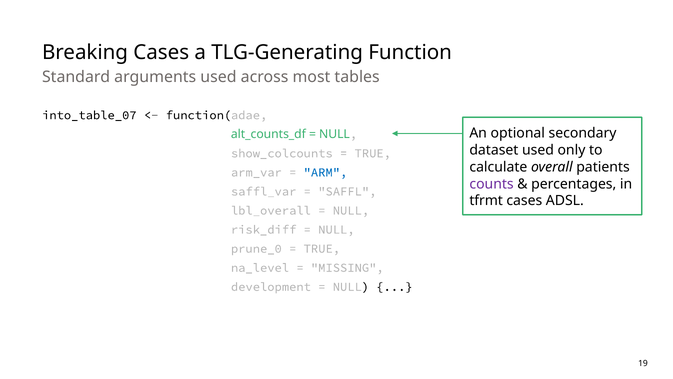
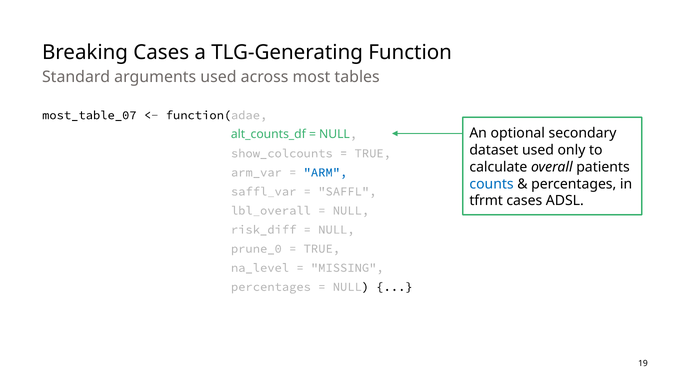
into_table_07: into_table_07 -> most_table_07
counts colour: purple -> blue
development at (271, 286): development -> percentages
